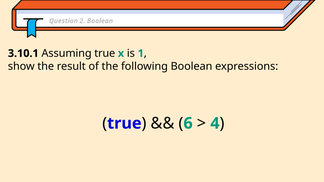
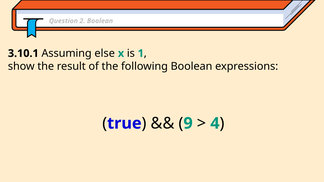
Assuming true: true -> else
6: 6 -> 9
